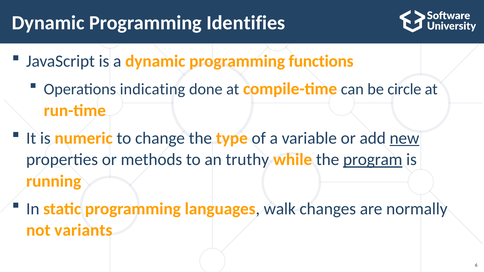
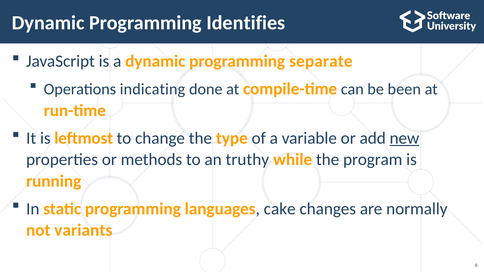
functions: functions -> separate
circle: circle -> been
numeric: numeric -> leftmost
program underline: present -> none
walk: walk -> cake
